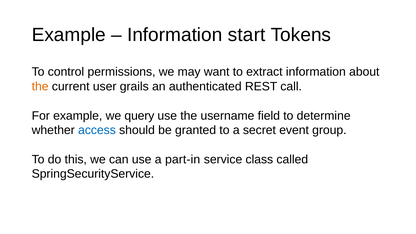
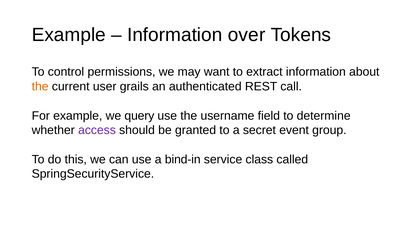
start: start -> over
access colour: blue -> purple
part-in: part-in -> bind-in
